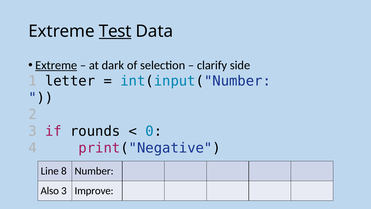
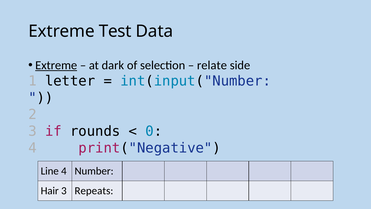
Test underline: present -> none
clarify: clarify -> relate
Line 8: 8 -> 4
Also: Also -> Hair
Improve: Improve -> Repeats
